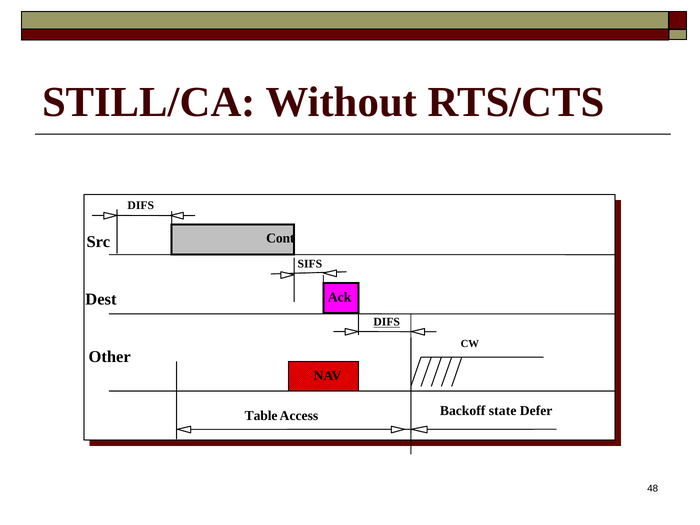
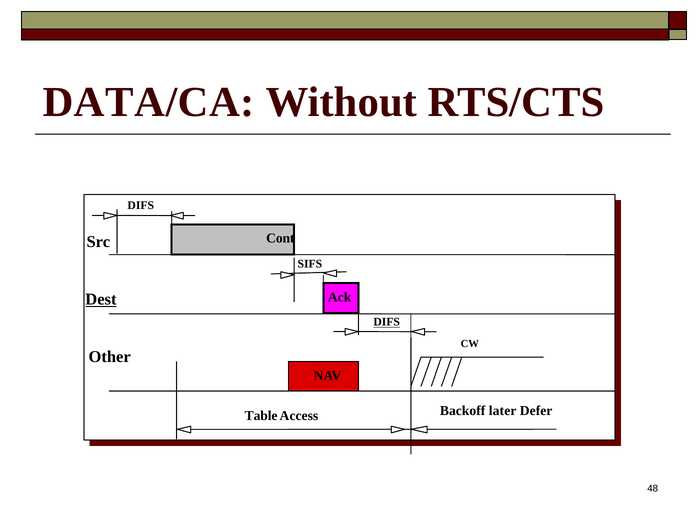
STILL/CA: STILL/CA -> DATA/CA
Dest underline: none -> present
state: state -> later
